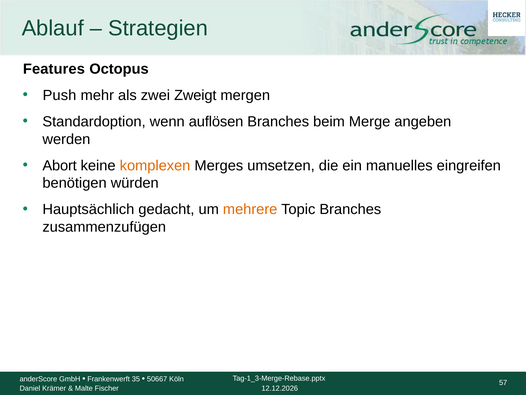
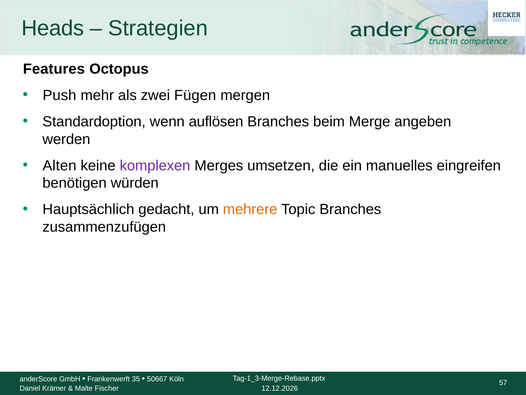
Ablauf: Ablauf -> Heads
Zweigt: Zweigt -> Fügen
Abort: Abort -> Alten
komplexen colour: orange -> purple
